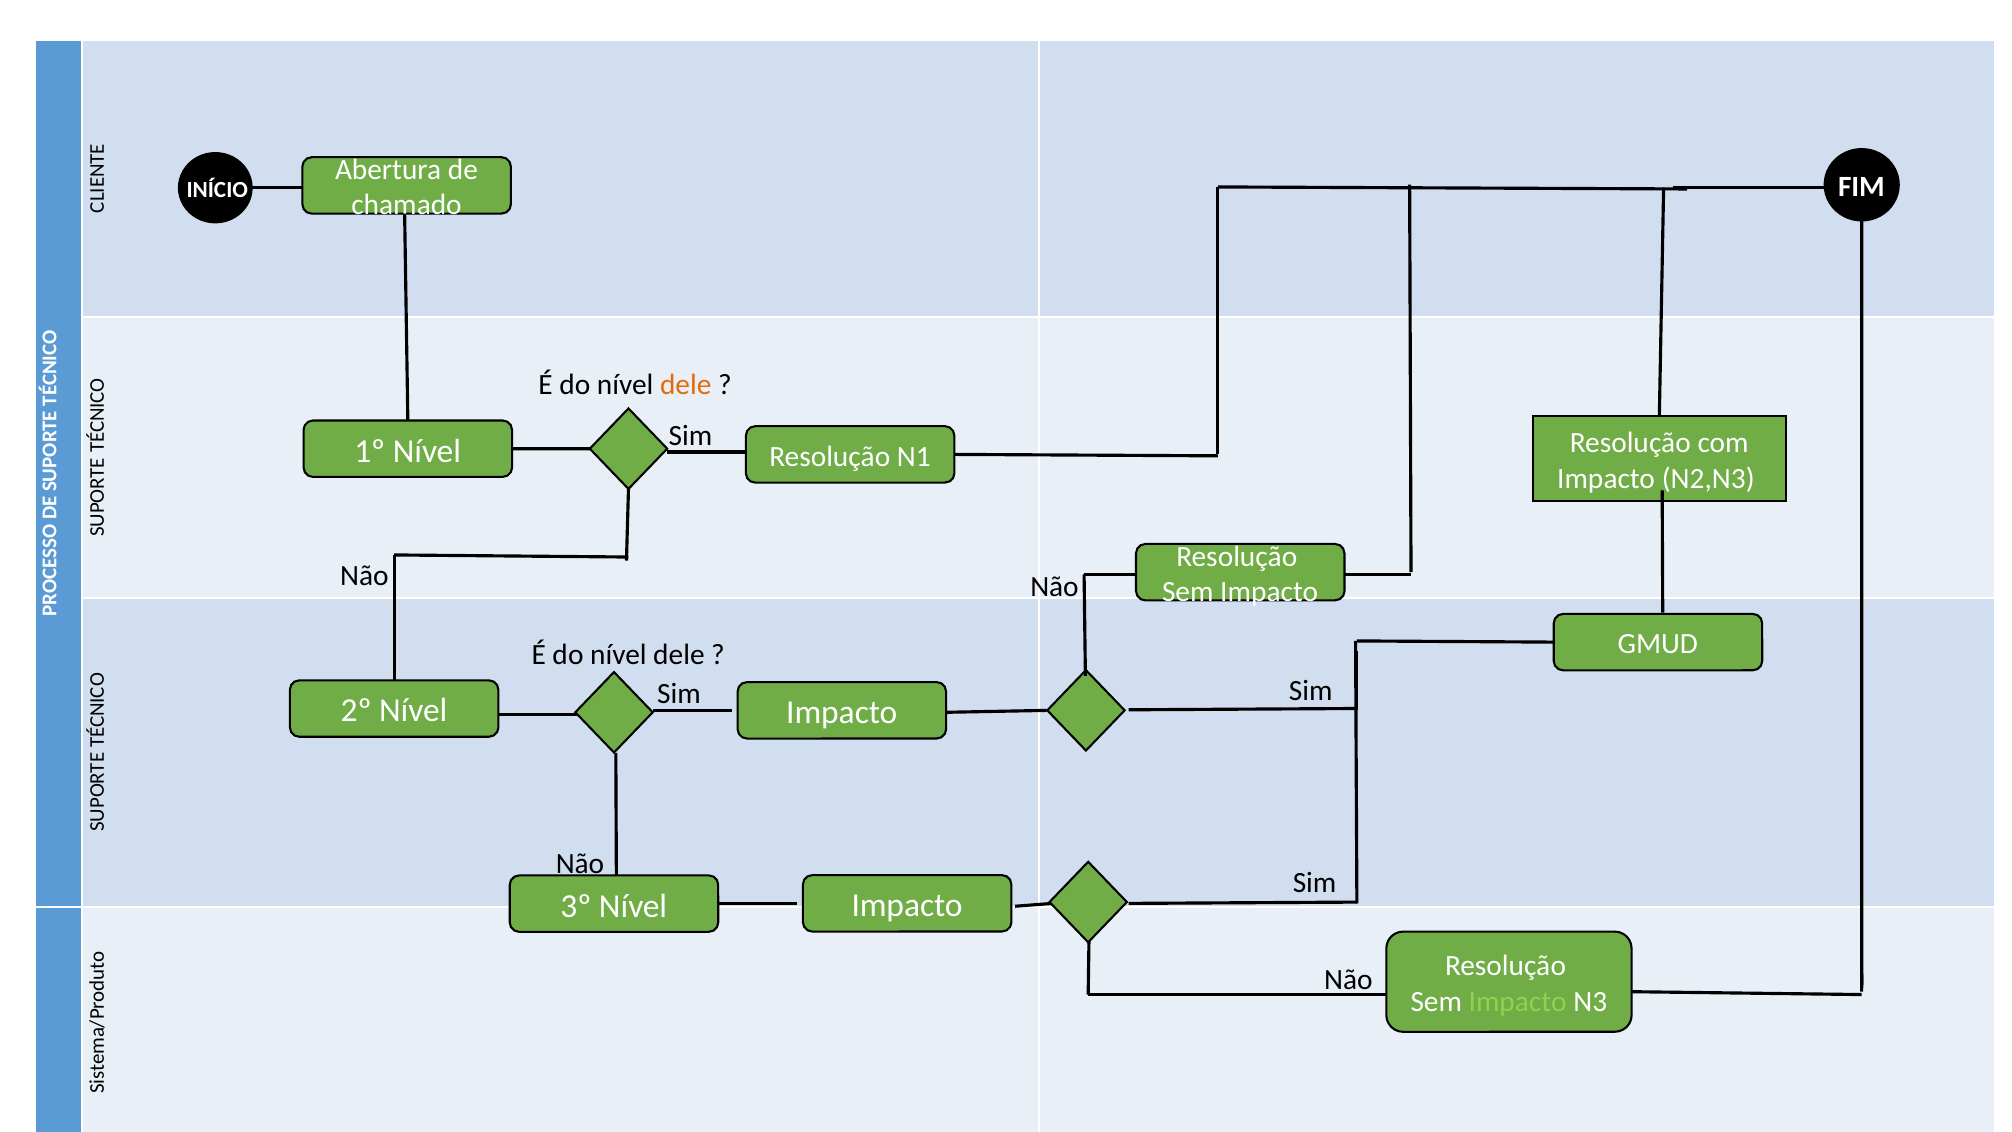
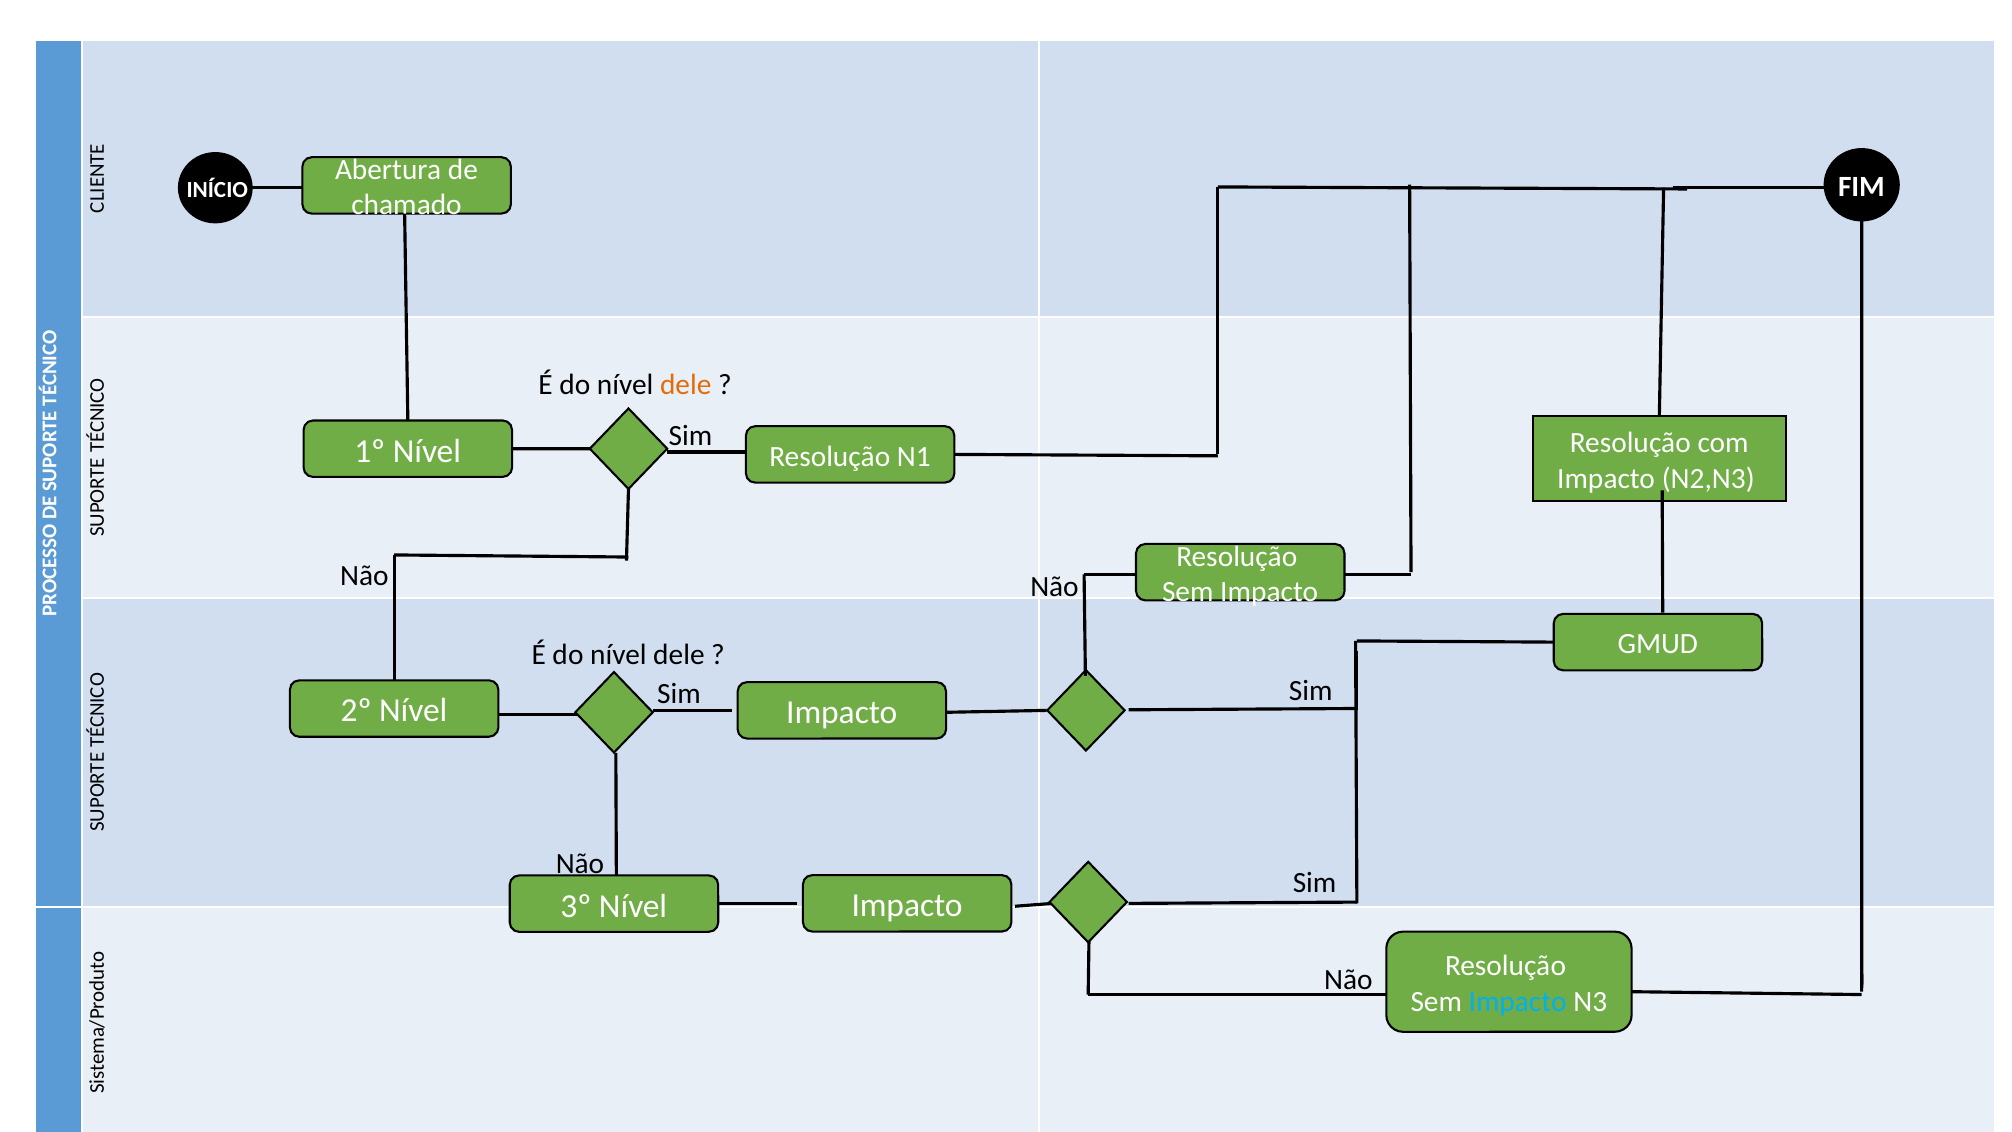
Impacto at (1518, 1001) colour: light green -> light blue
